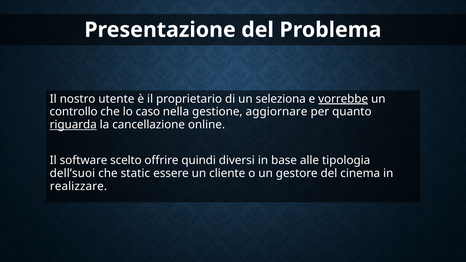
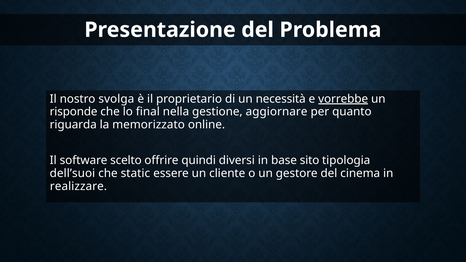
utente: utente -> svolga
seleziona: seleziona -> necessità
controllo: controllo -> risponde
caso: caso -> final
riguarda underline: present -> none
cancellazione: cancellazione -> memorizzato
alle: alle -> sito
